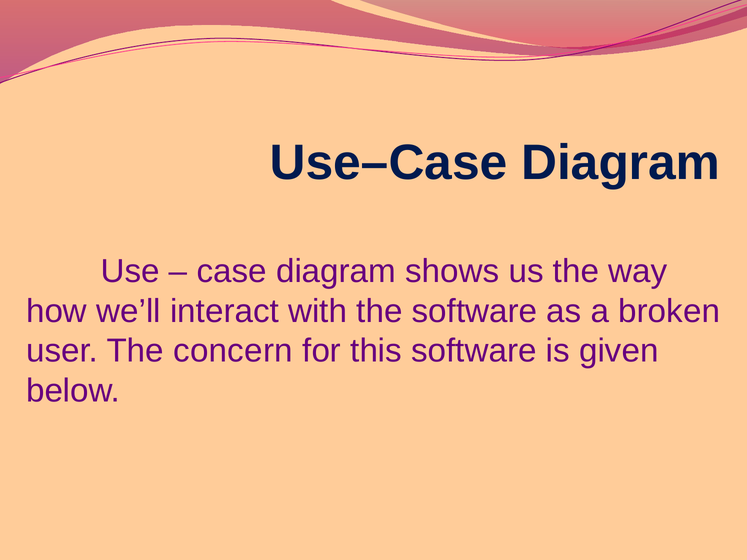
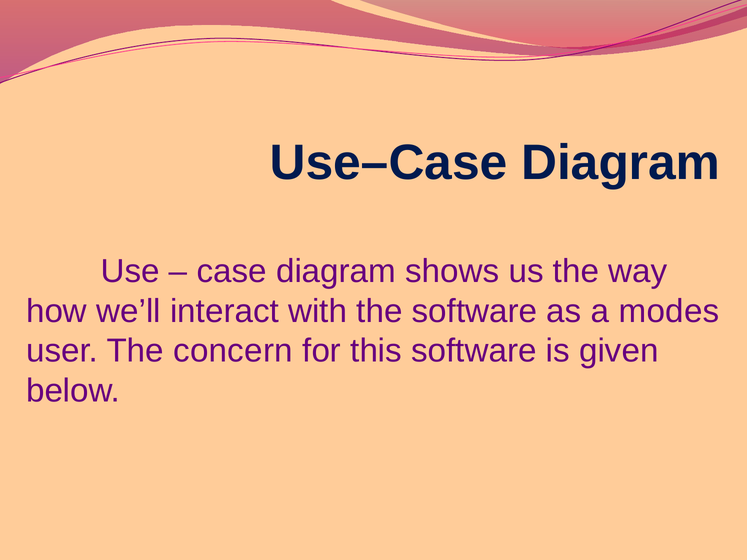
broken: broken -> modes
